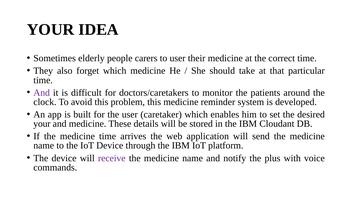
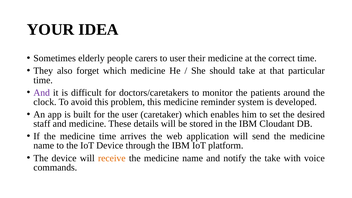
your at (42, 124): your -> staff
receive colour: purple -> orange
the plus: plus -> take
